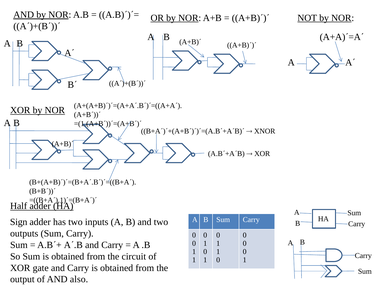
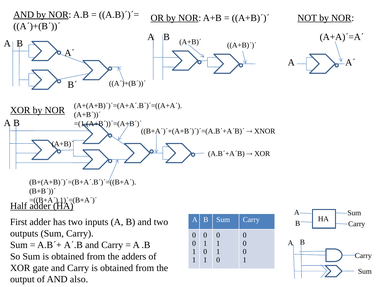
Sign: Sign -> First
circuit: circuit -> adders
